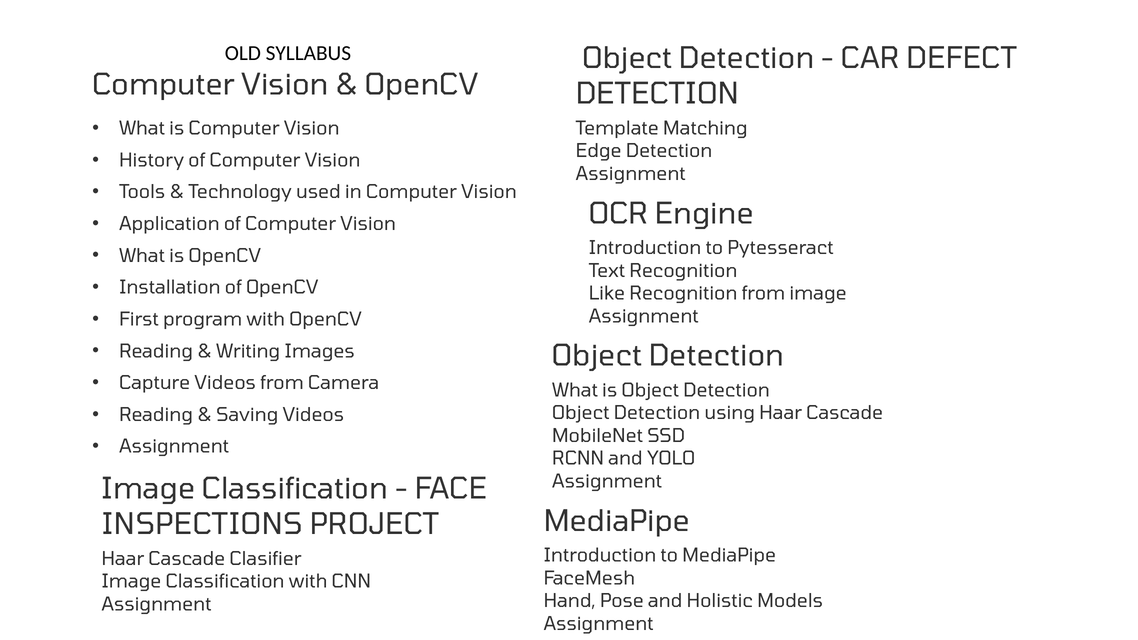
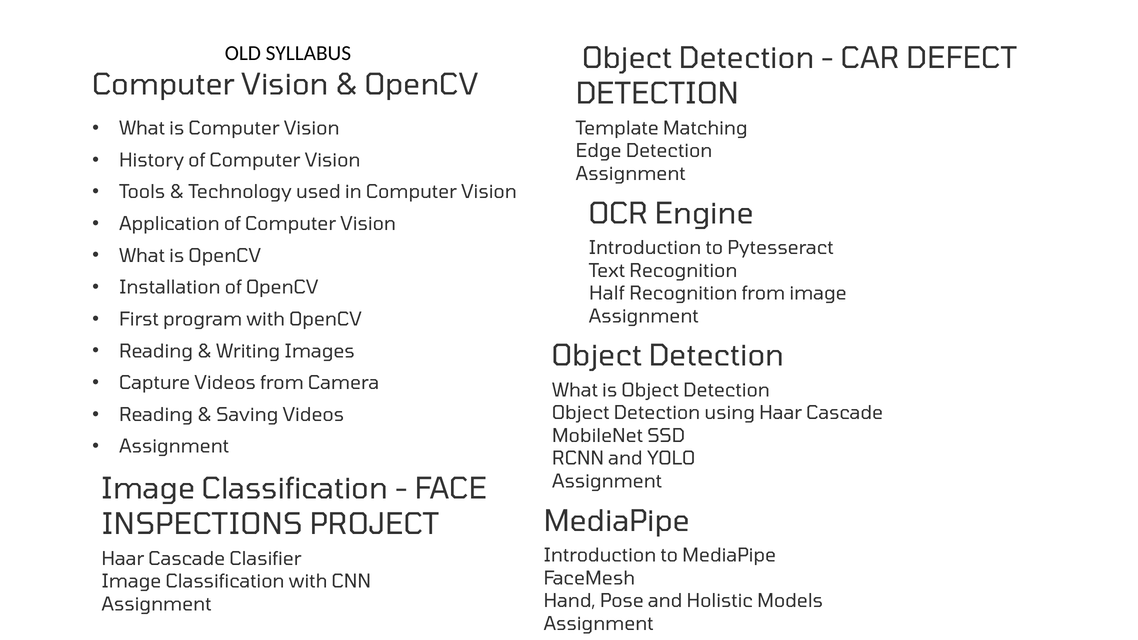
Like: Like -> Half
